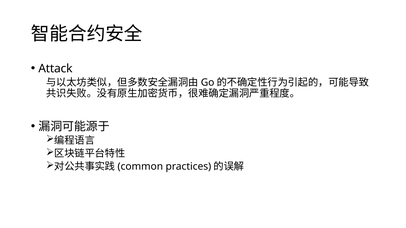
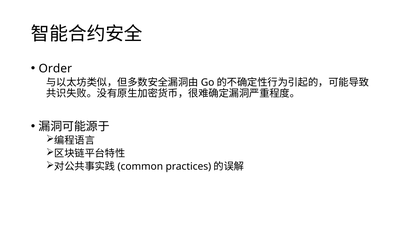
Attack: Attack -> Order
